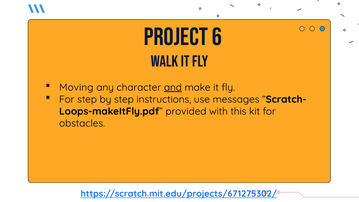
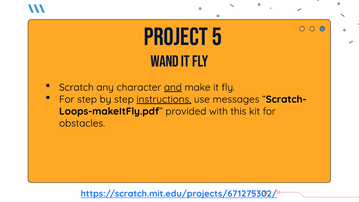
6: 6 -> 5
Walk: Walk -> Wand
Moving: Moving -> Scratch
instructions underline: none -> present
